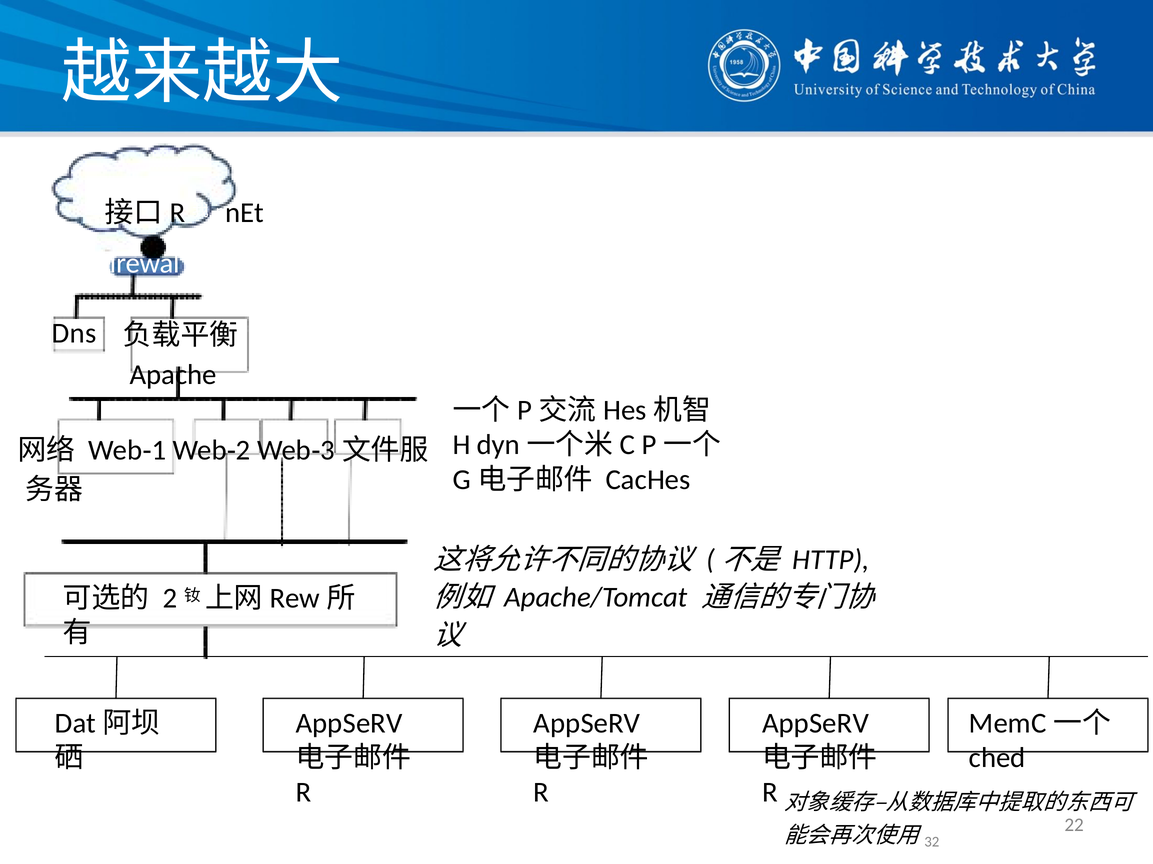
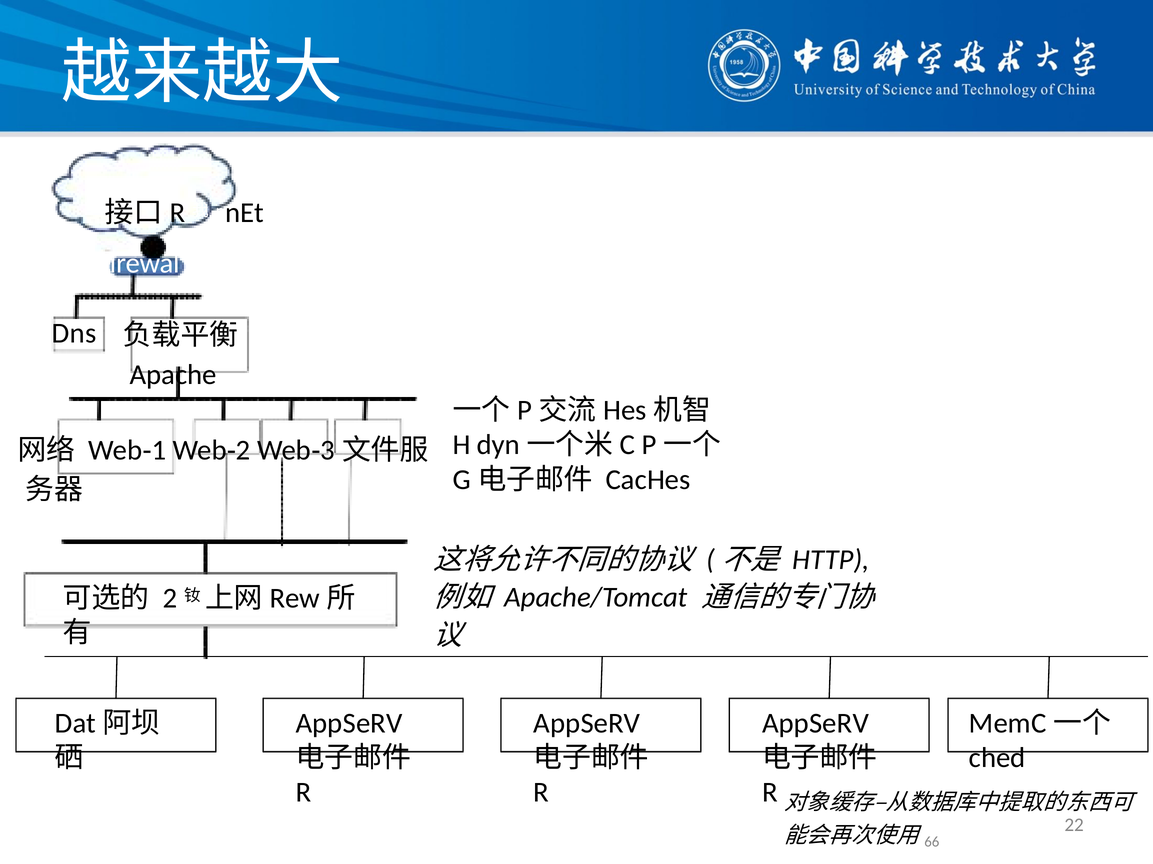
32: 32 -> 66
